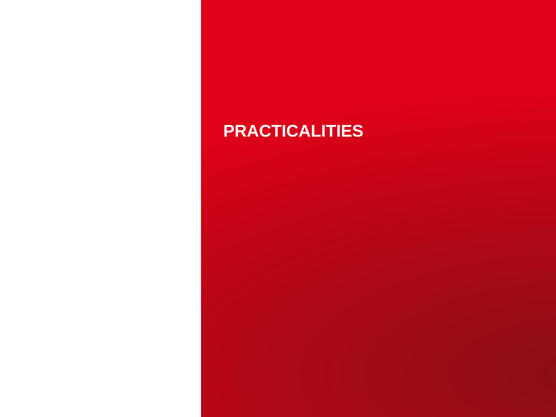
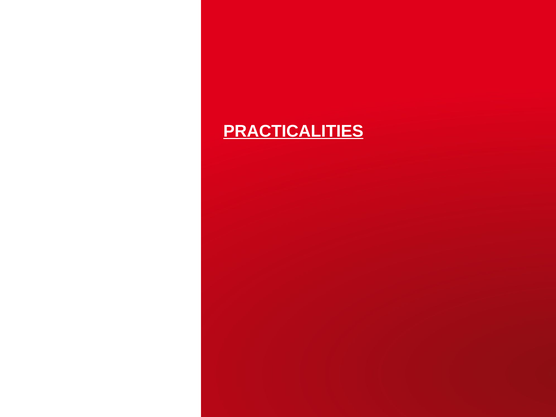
PRACTICALITIES underline: none -> present
